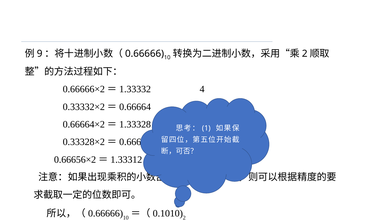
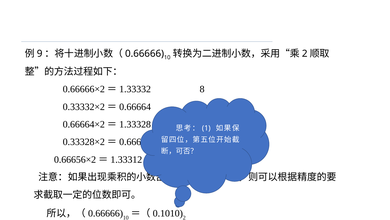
4: 4 -> 8
